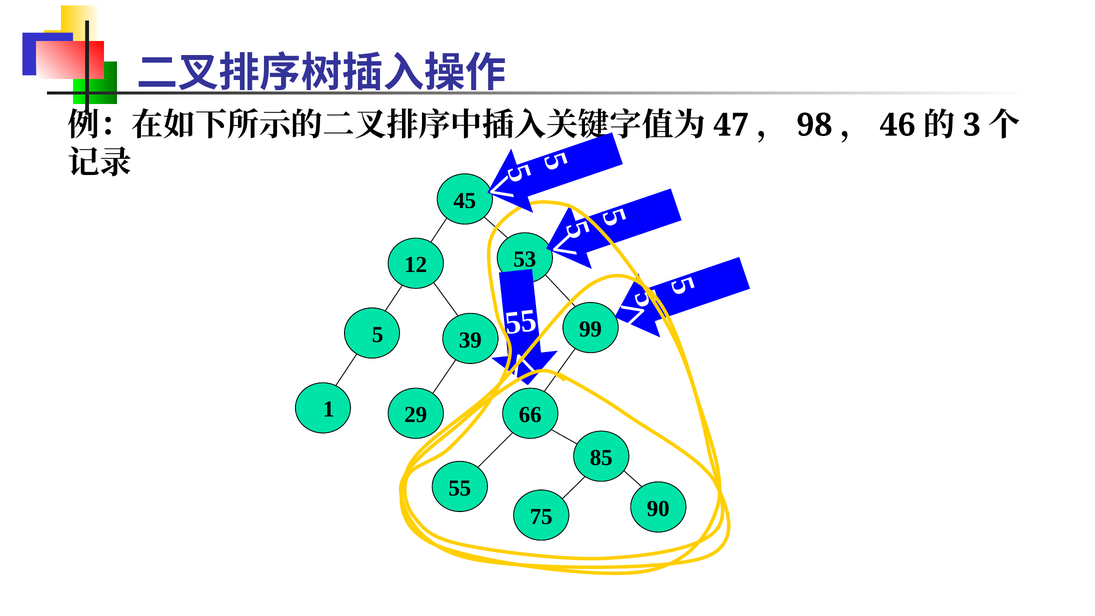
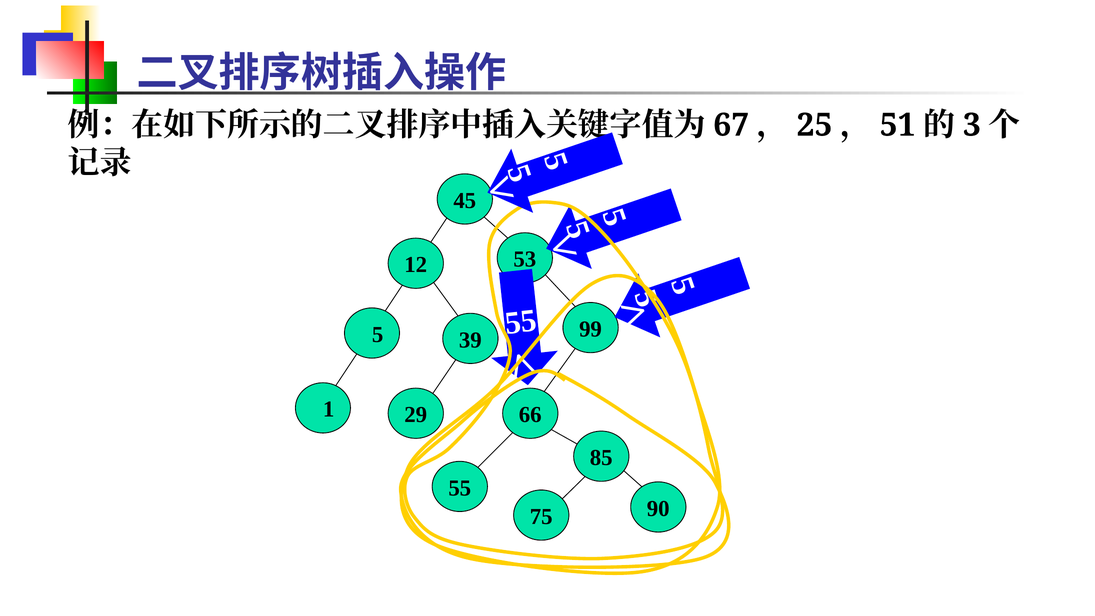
47: 47 -> 67
98: 98 -> 25
46: 46 -> 51
